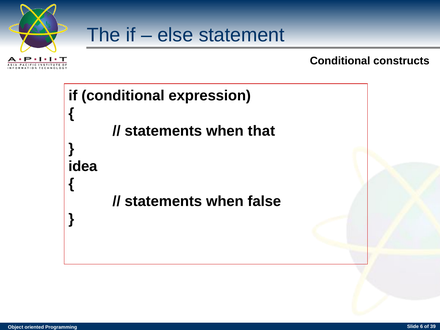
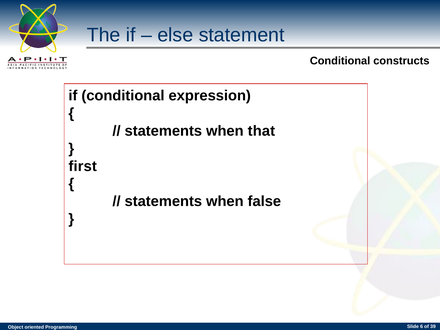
idea: idea -> first
